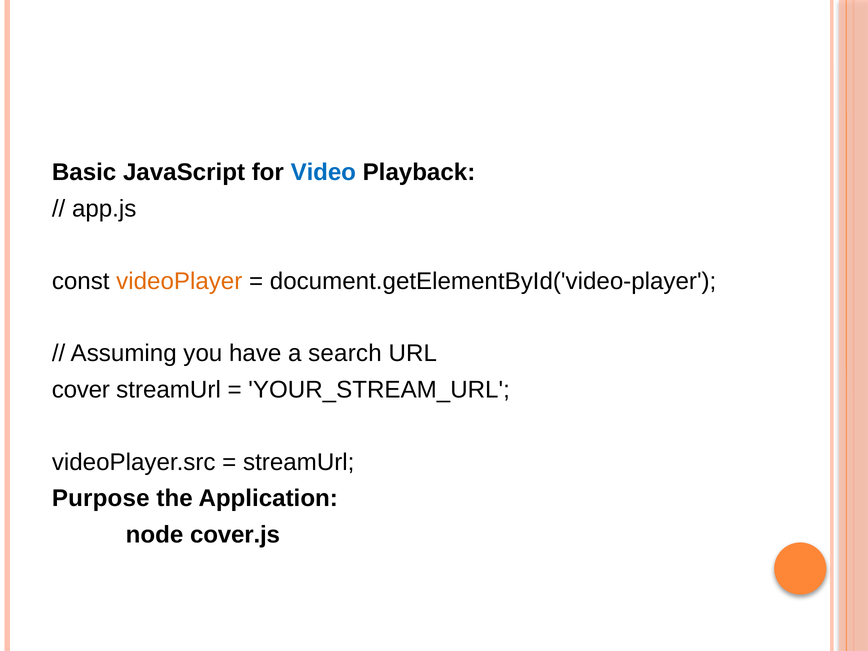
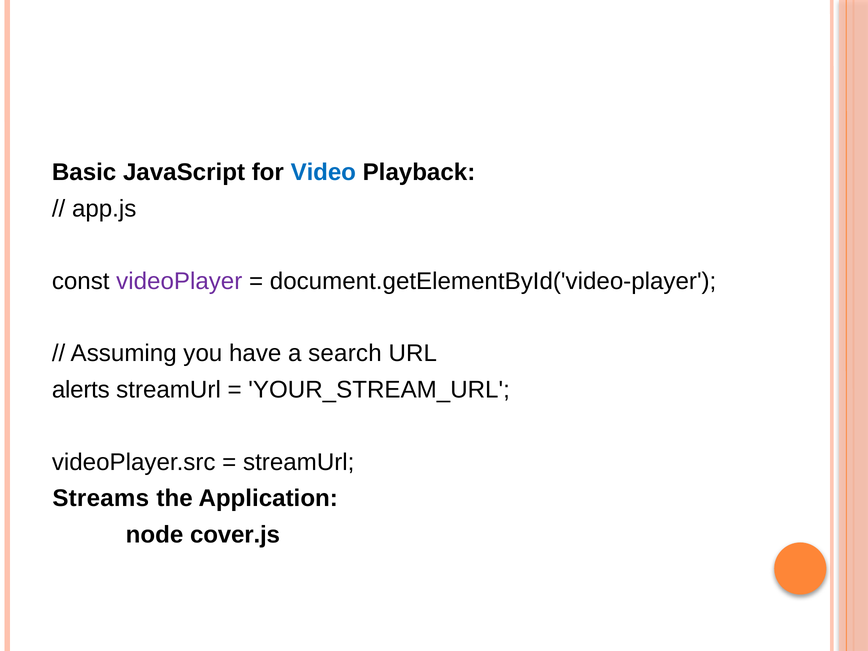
videoPlayer colour: orange -> purple
cover: cover -> alerts
Purpose: Purpose -> Streams
